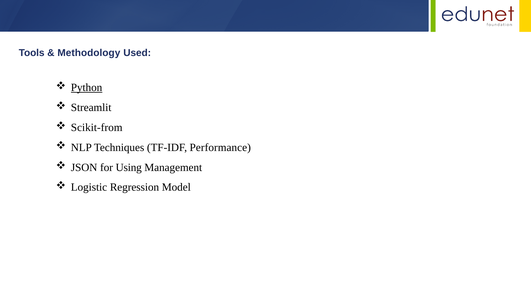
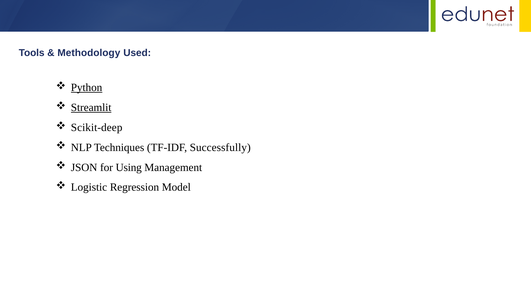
Streamlit underline: none -> present
Scikit-from: Scikit-from -> Scikit-deep
Performance: Performance -> Successfully
